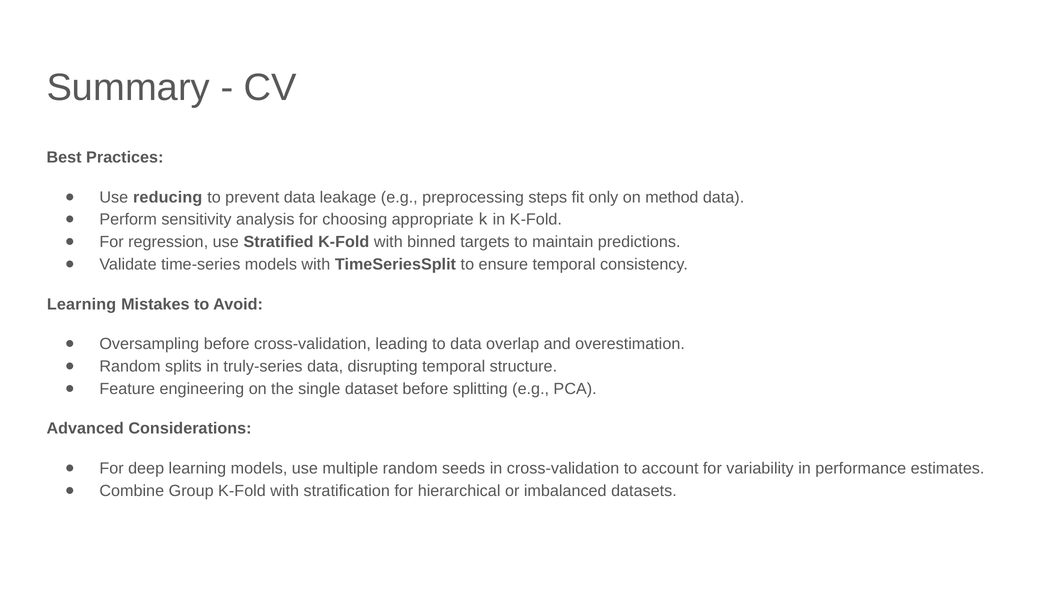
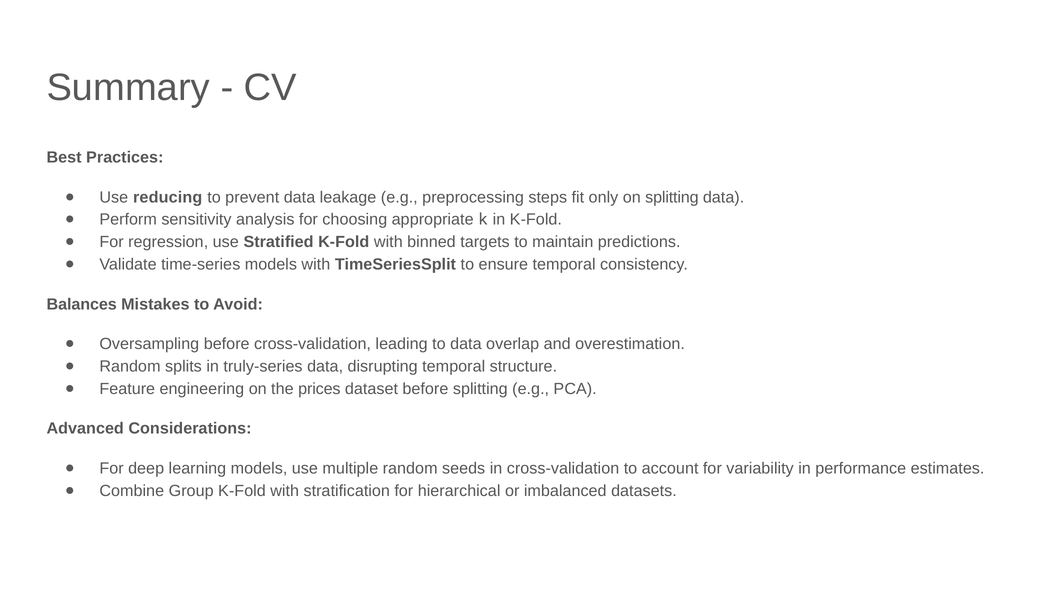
on method: method -> splitting
Learning at (82, 304): Learning -> Balances
single: single -> prices
